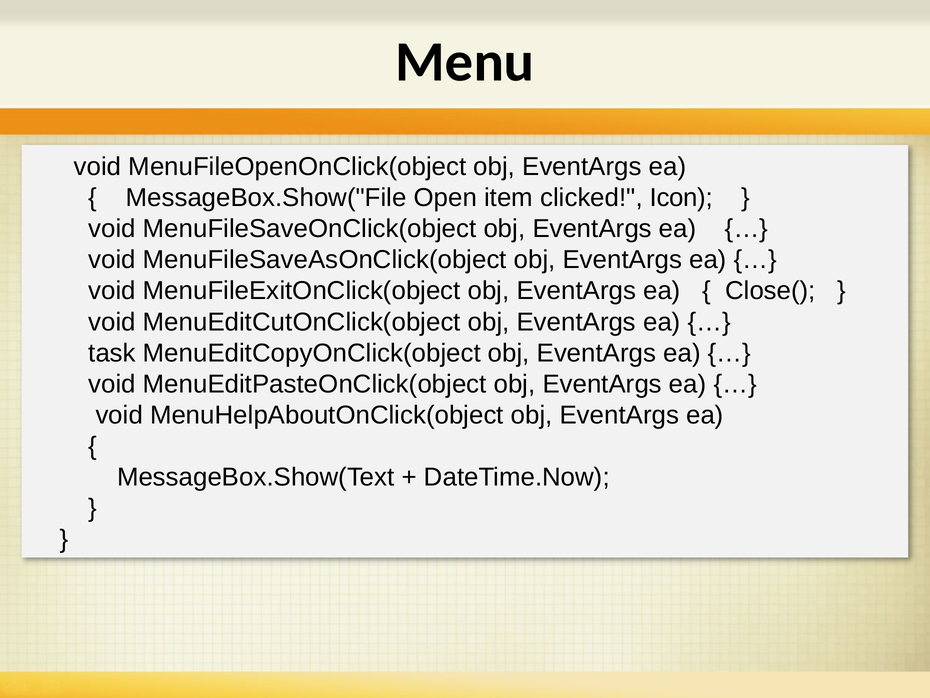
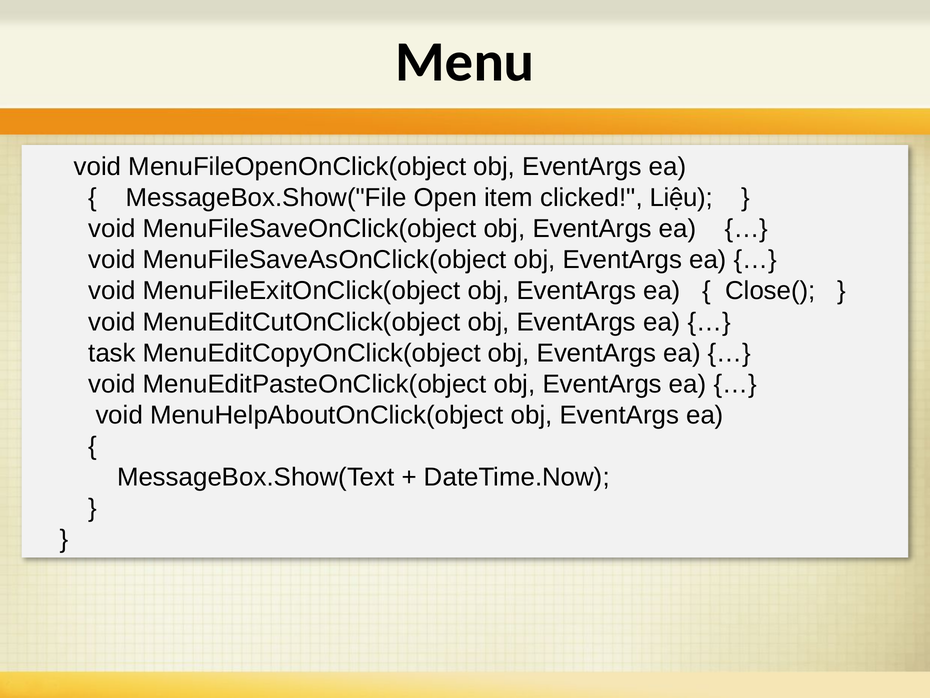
Icon: Icon -> Liệu
